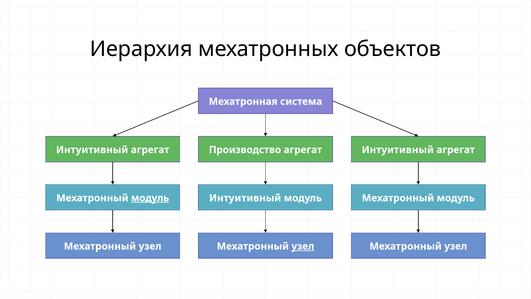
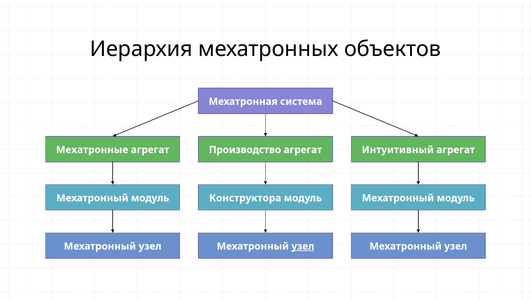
Интуитивный at (92, 150): Интуитивный -> Мехатронные
модуль at (150, 198) underline: present -> none
Интуитивный at (245, 198): Интуитивный -> Конструктора
